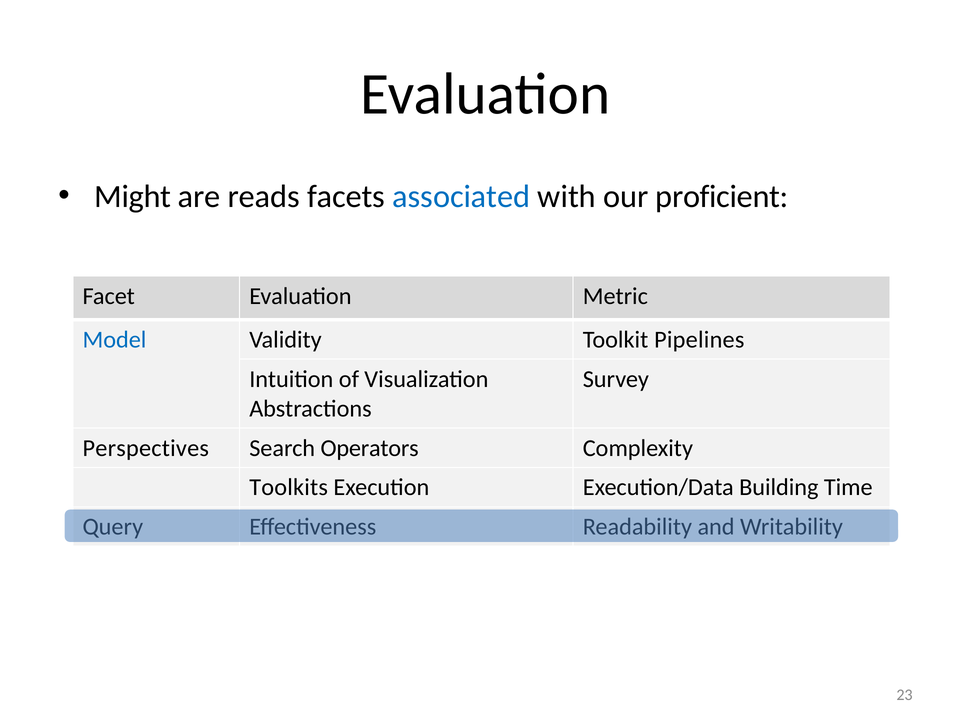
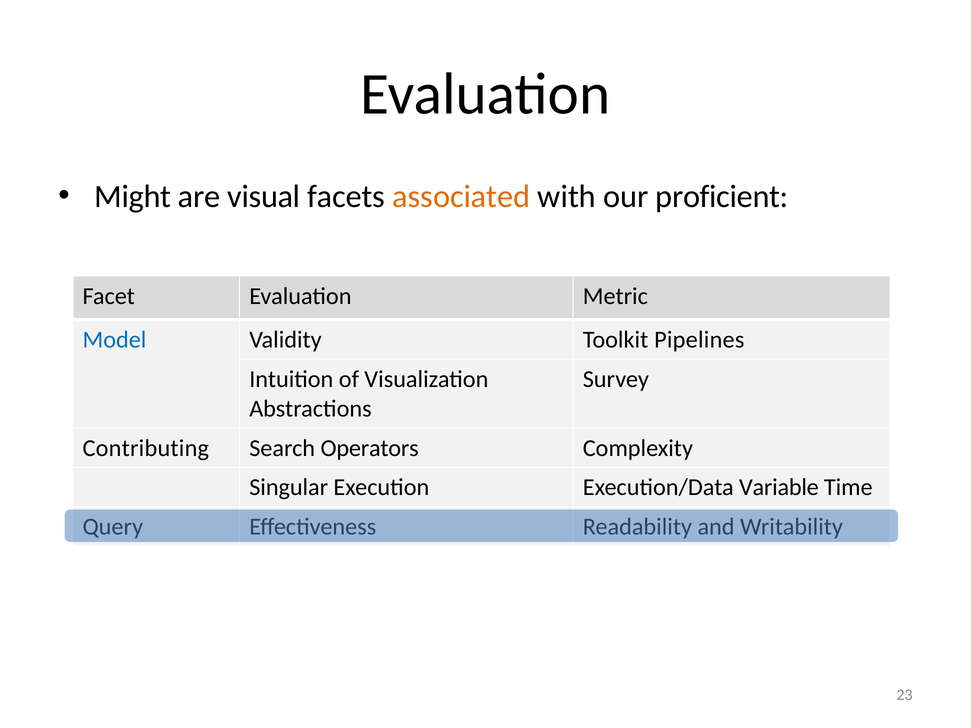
reads: reads -> visual
associated colour: blue -> orange
Perspectives: Perspectives -> Contributing
Toolkits: Toolkits -> Singular
Building: Building -> Variable
